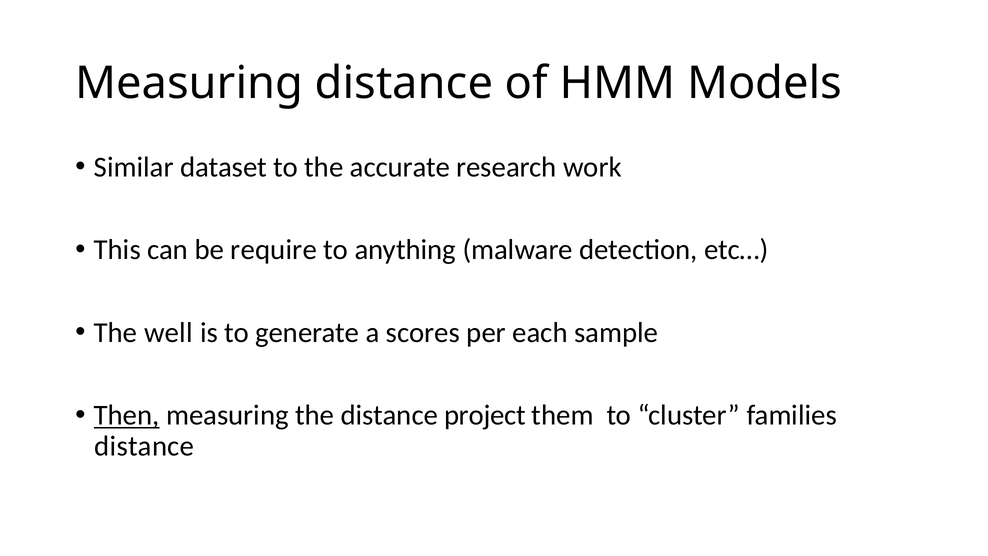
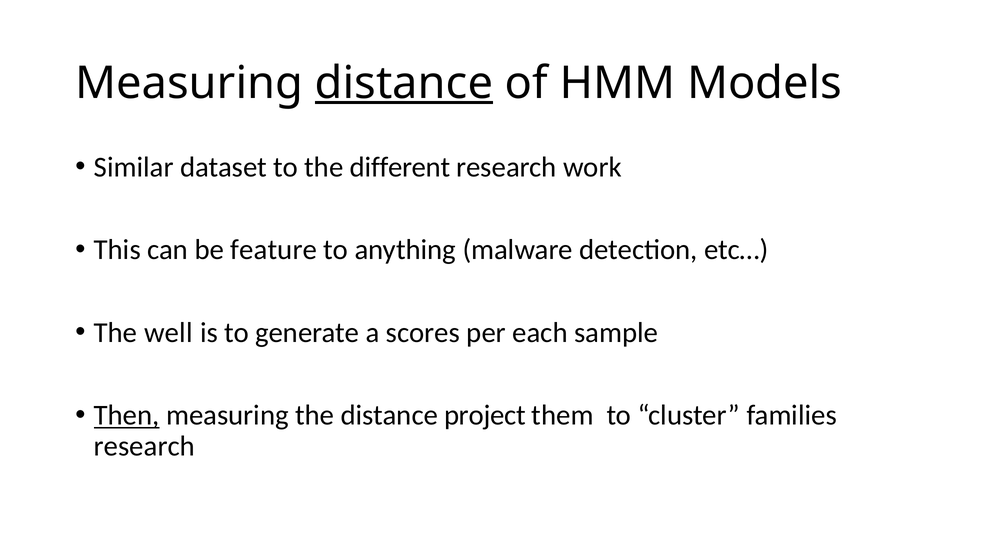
distance at (404, 83) underline: none -> present
accurate: accurate -> different
require: require -> feature
distance at (144, 446): distance -> research
